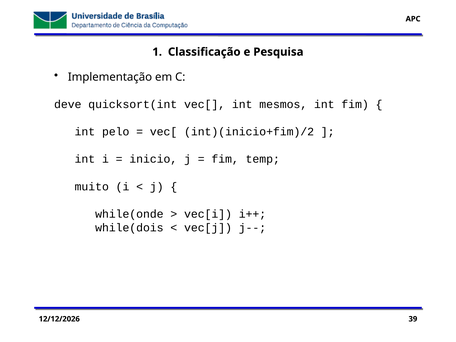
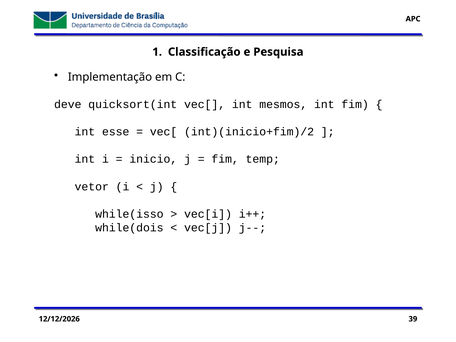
pelo: pelo -> esse
muito: muito -> vetor
while(onde: while(onde -> while(isso
